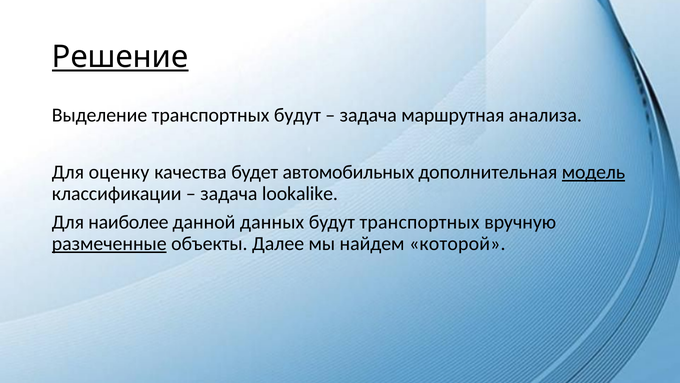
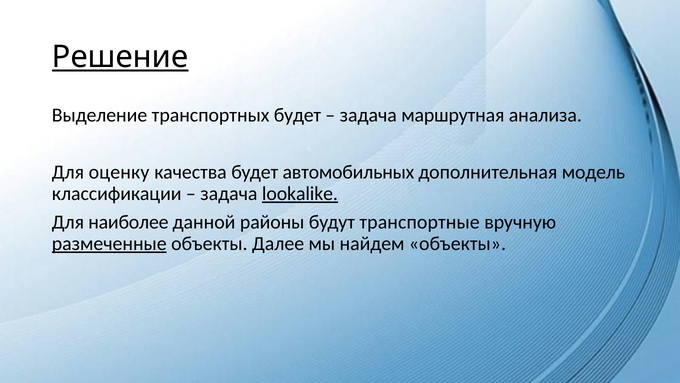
транспортных будут: будут -> будет
модель underline: present -> none
lookalike underline: none -> present
данных: данных -> районы
будут транспортных: транспортных -> транспортные
найдем которой: которой -> объекты
